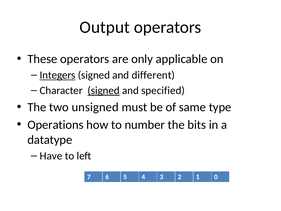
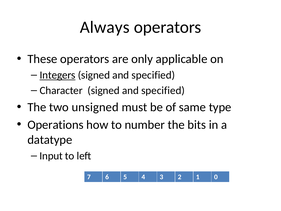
Output: Output -> Always
different at (153, 75): different -> specified
signed at (104, 90) underline: present -> none
Have: Have -> Input
